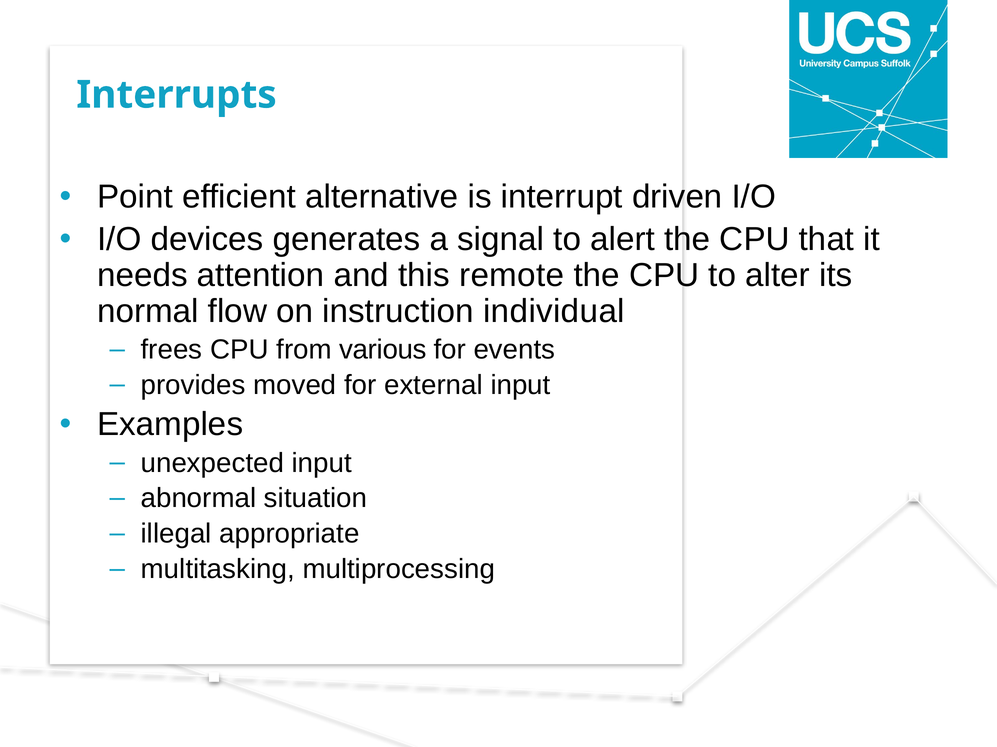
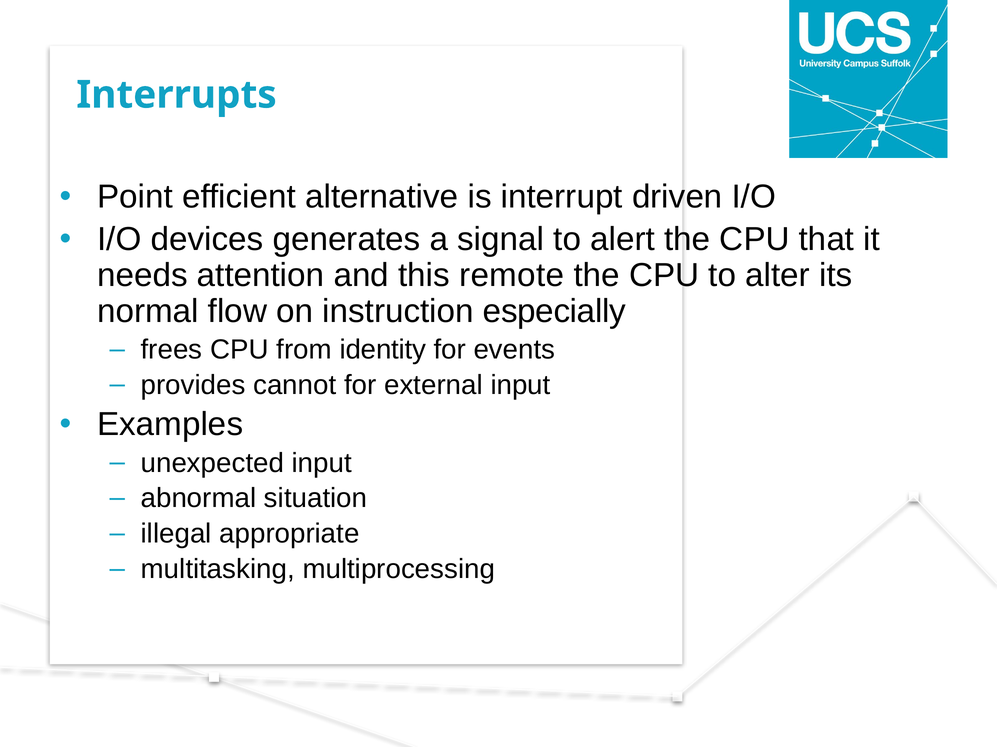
individual: individual -> especially
various: various -> identity
moved: moved -> cannot
